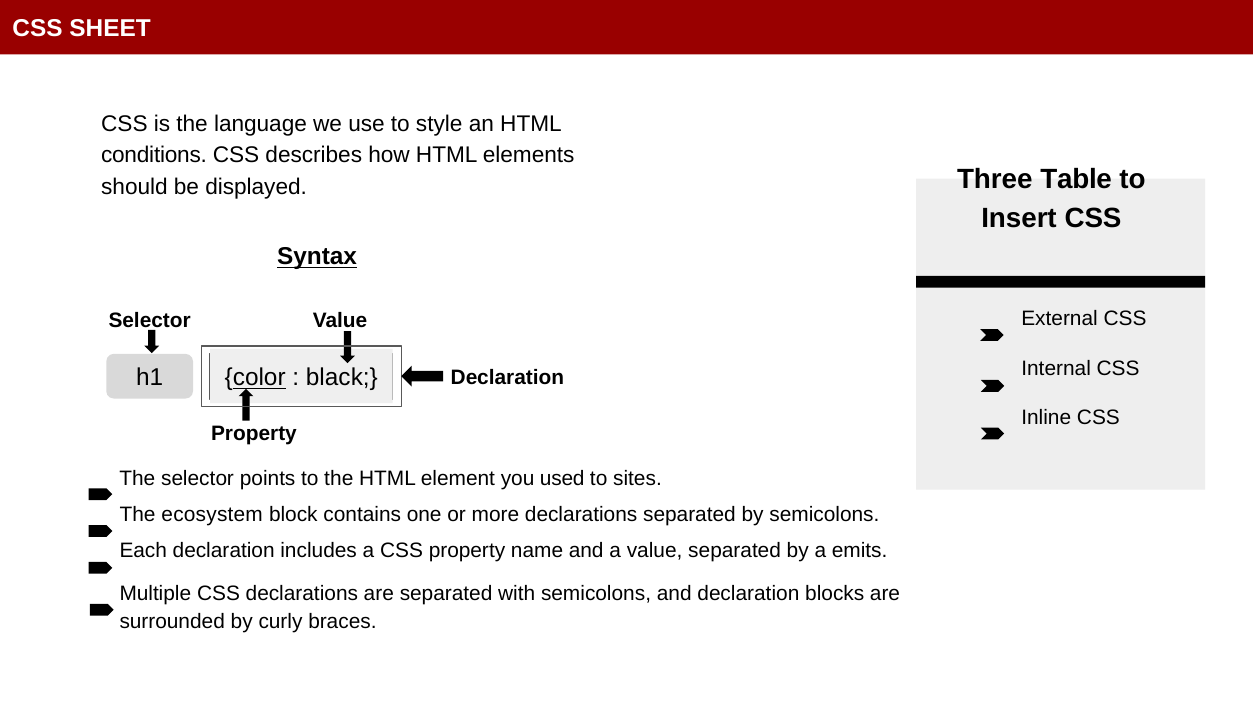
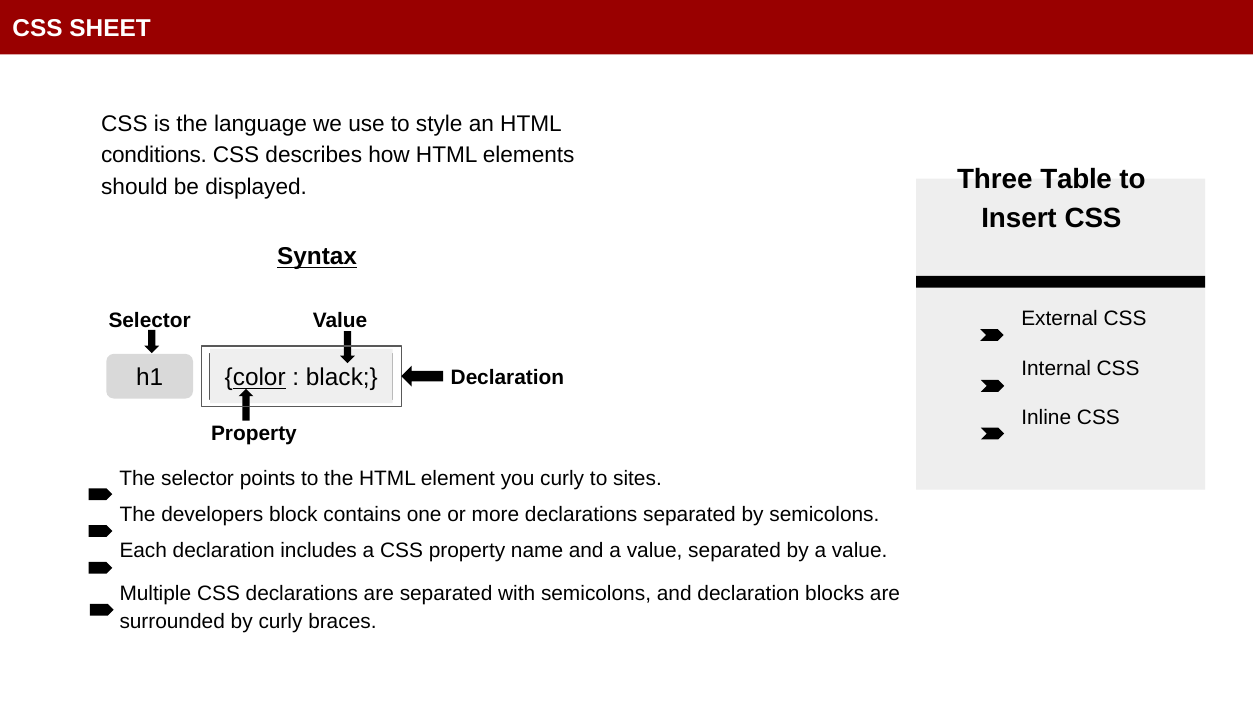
you used: used -> curly
ecosystem: ecosystem -> developers
by a emits: emits -> value
